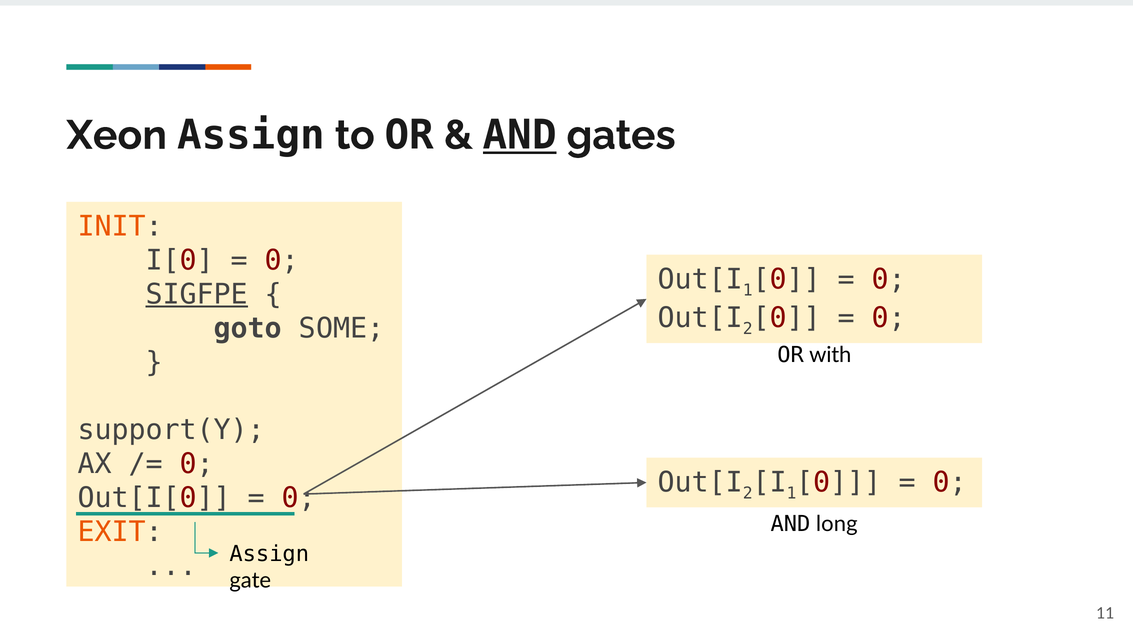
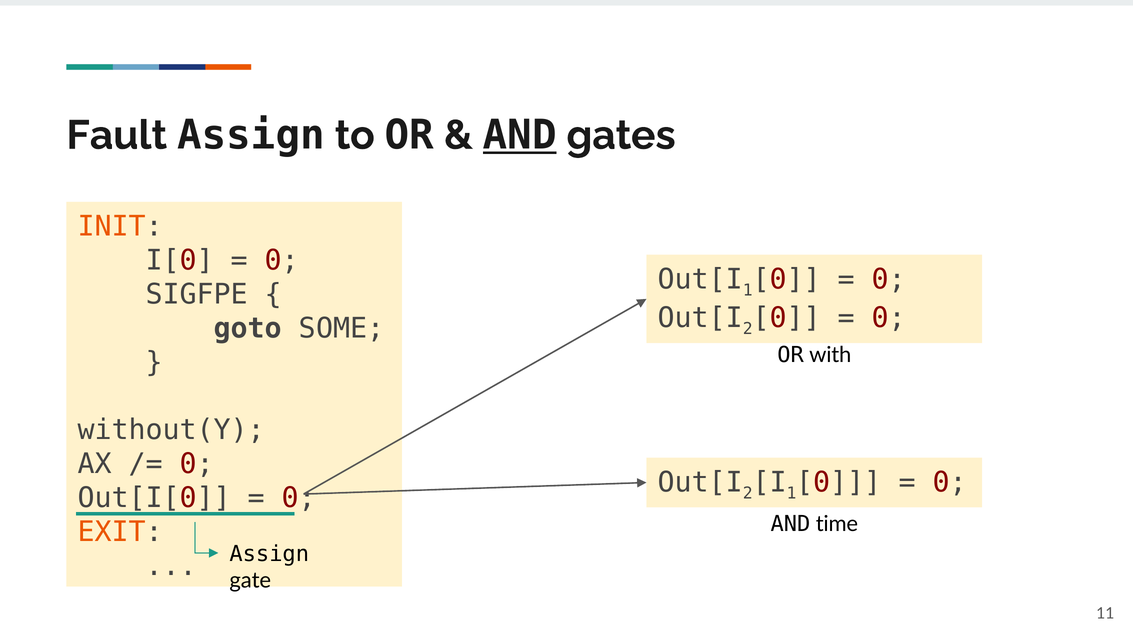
Xeon: Xeon -> Fault
SIGFPE underline: present -> none
support(Y: support(Y -> without(Y
long: long -> time
